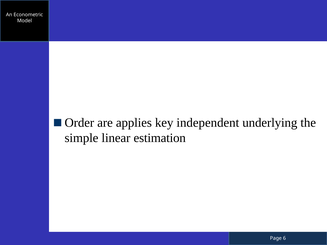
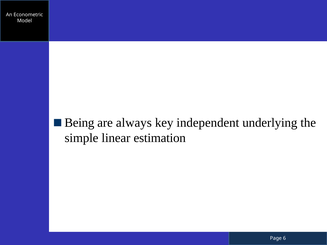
Order: Order -> Being
applies: applies -> always
